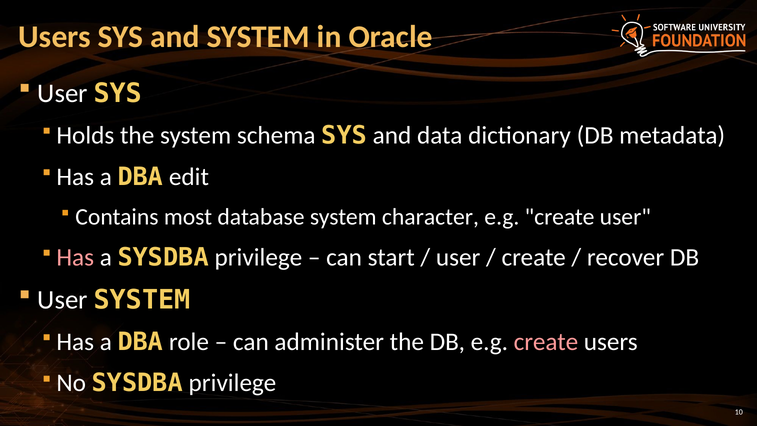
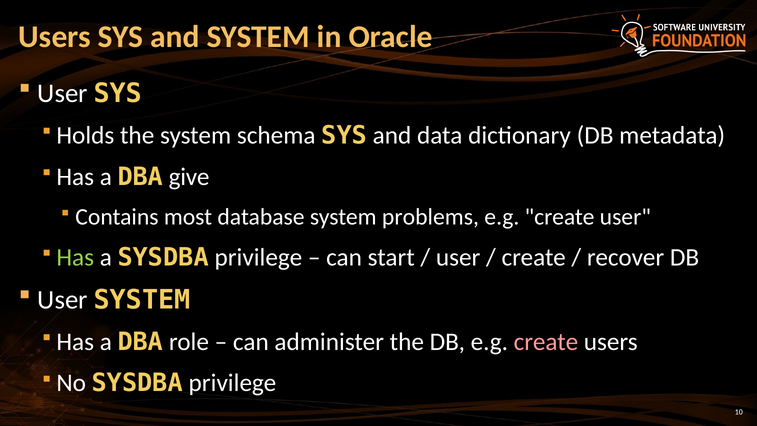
edit: edit -> give
character: character -> problems
Has at (75, 257) colour: pink -> light green
